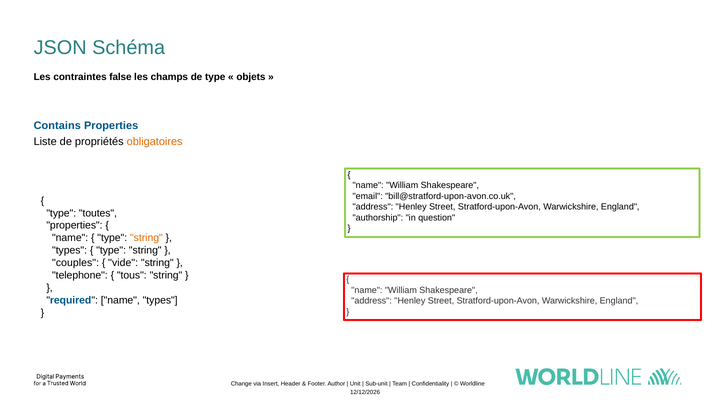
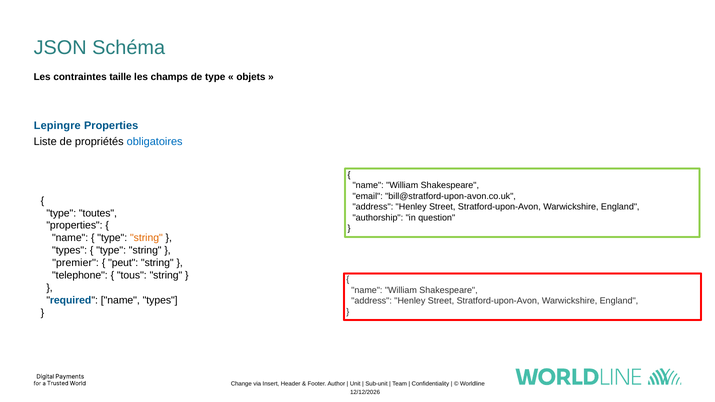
false: false -> taille
Contains: Contains -> Lepingre
obligatoires colour: orange -> blue
couples: couples -> premier
vide: vide -> peut
